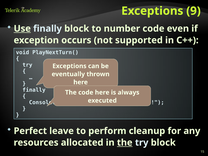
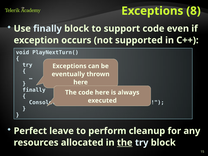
9: 9 -> 8
Use underline: present -> none
number: number -> support
